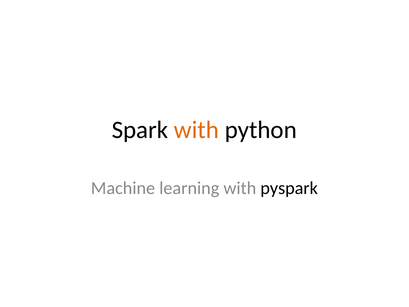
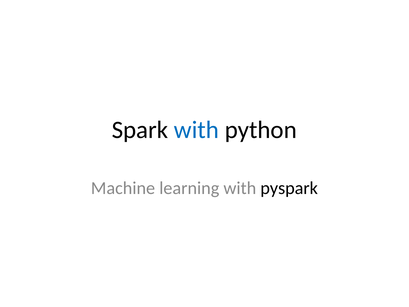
with at (196, 130) colour: orange -> blue
